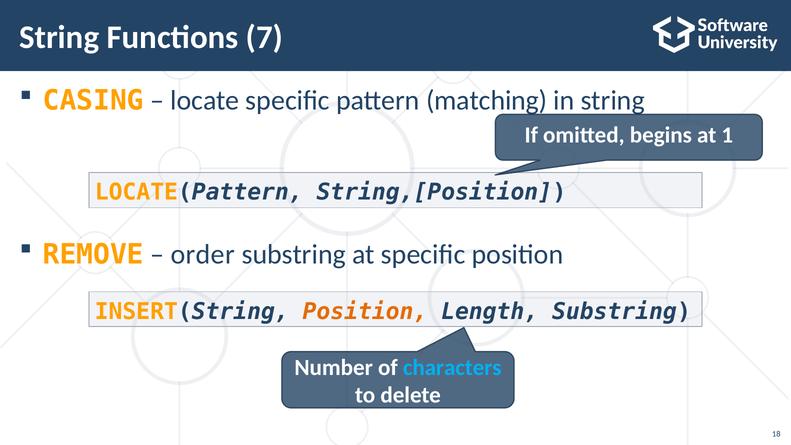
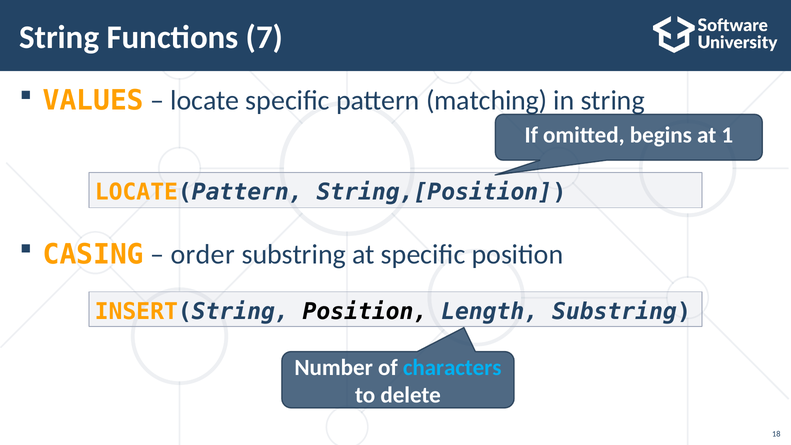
CASING: CASING -> VALUES
REMOVE: REMOVE -> CASING
Position at (365, 311) colour: orange -> black
